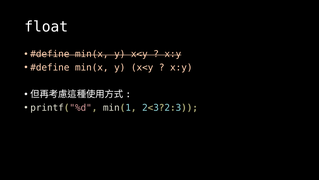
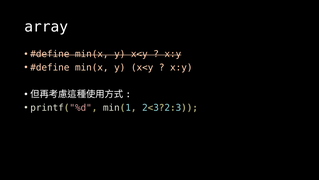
float: float -> array
